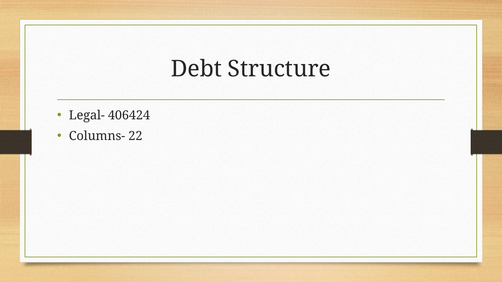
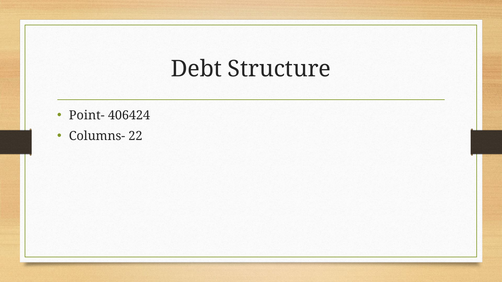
Legal-: Legal- -> Point-
